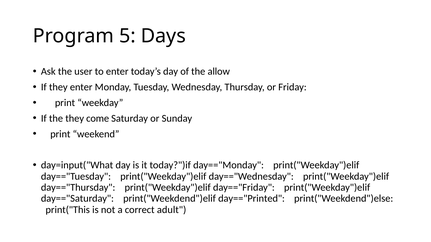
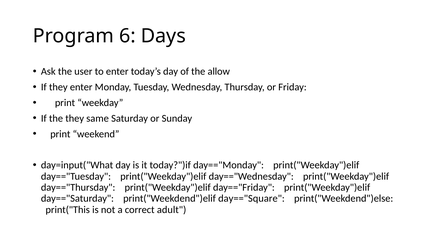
5: 5 -> 6
come: come -> same
day=="Printed: day=="Printed -> day=="Square
